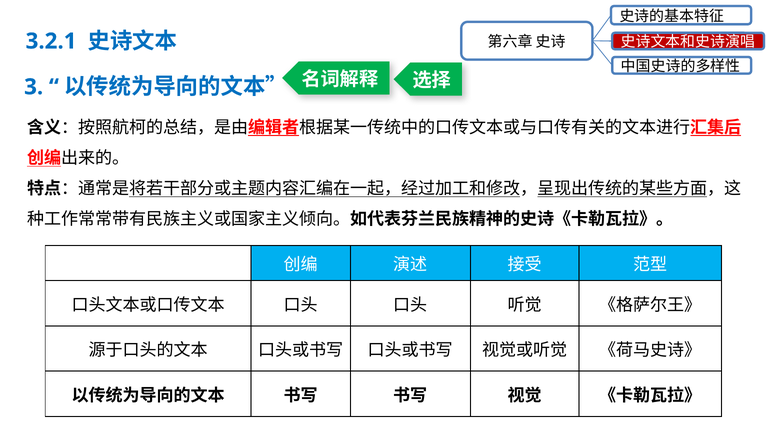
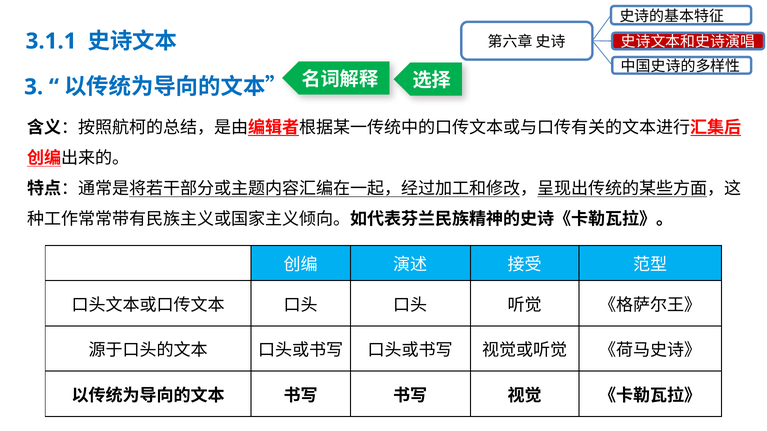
3.2.1: 3.2.1 -> 3.1.1
